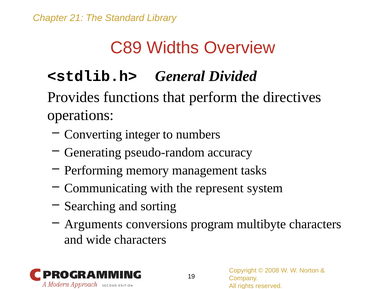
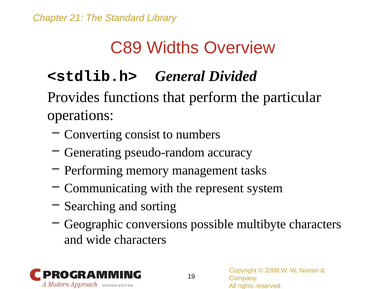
directives: directives -> particular
integer: integer -> consist
Arguments: Arguments -> Geographic
program: program -> possible
